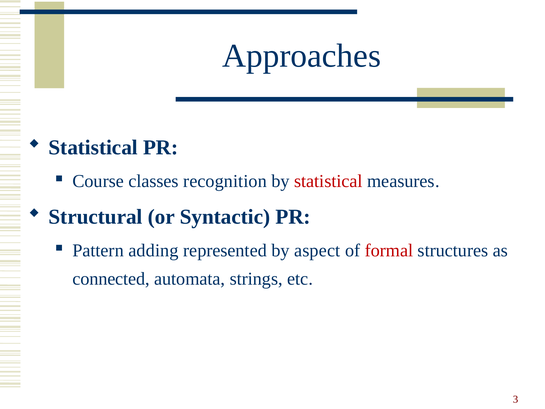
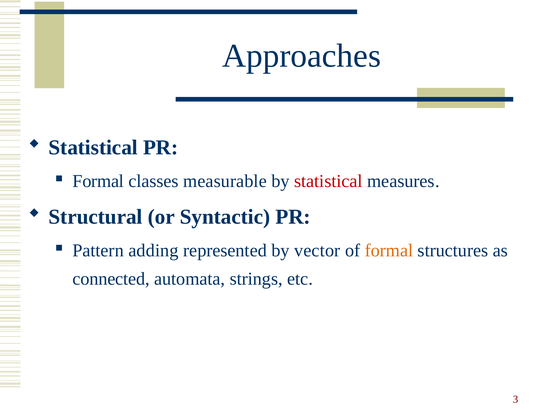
Course at (98, 181): Course -> Formal
recognition: recognition -> measurable
aspect: aspect -> vector
formal at (389, 250) colour: red -> orange
